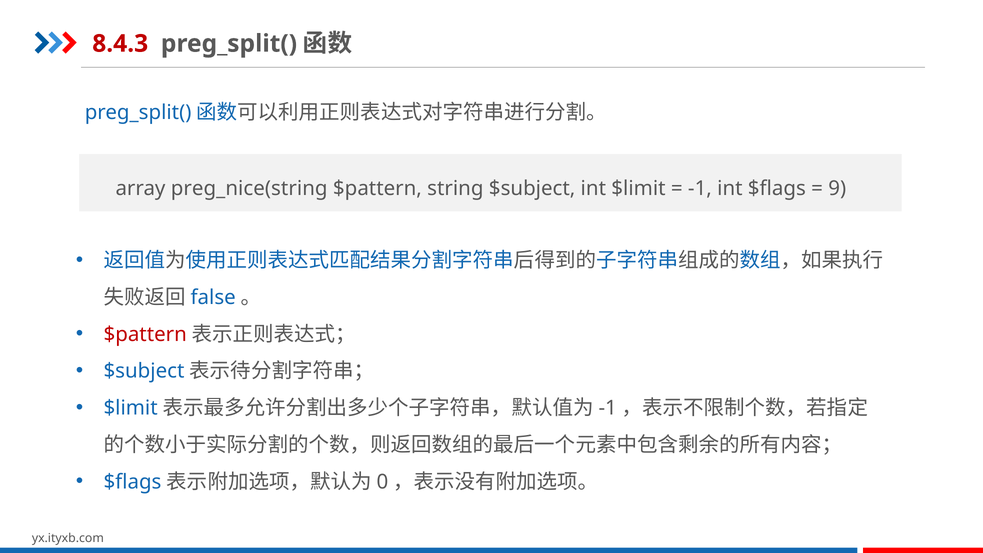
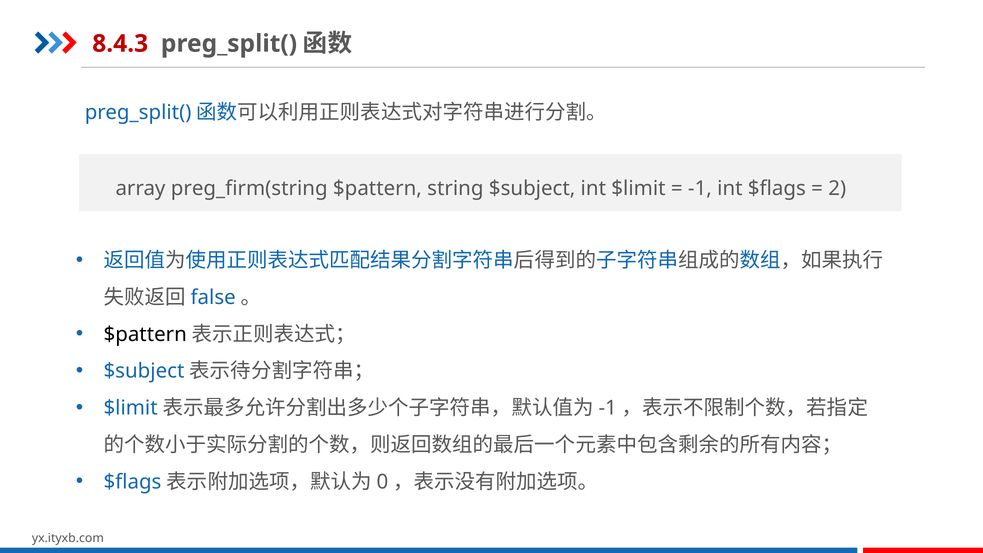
preg_nice(string: preg_nice(string -> preg_firm(string
9: 9 -> 2
$pattern at (145, 334) colour: red -> black
